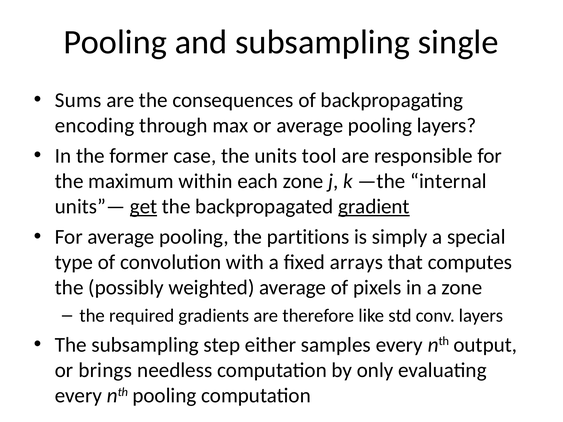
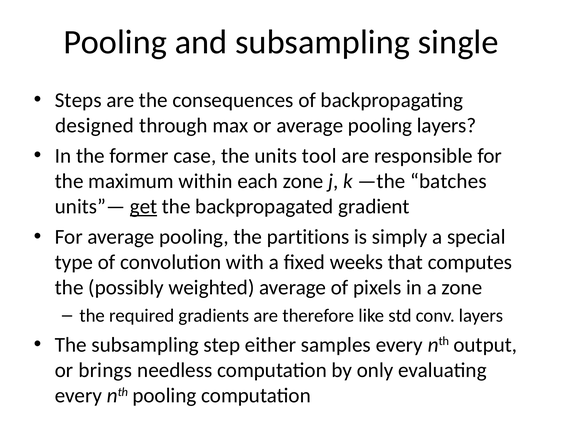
Sums: Sums -> Steps
encoding: encoding -> designed
internal: internal -> batches
gradient underline: present -> none
arrays: arrays -> weeks
